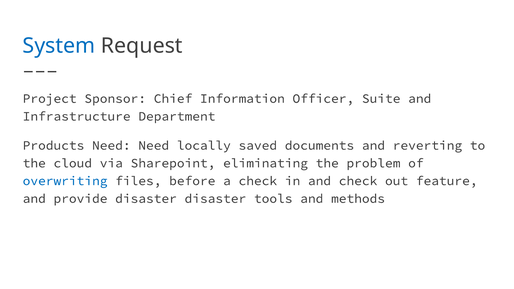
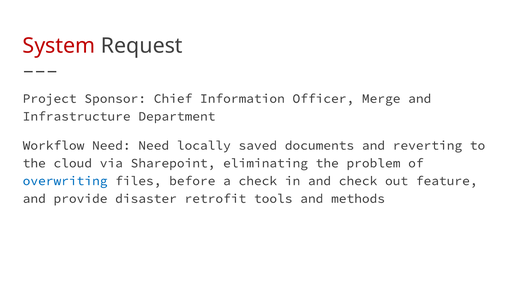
System colour: blue -> red
Suite: Suite -> Merge
Products: Products -> Workflow
disaster disaster: disaster -> retrofit
